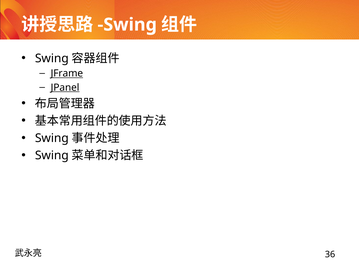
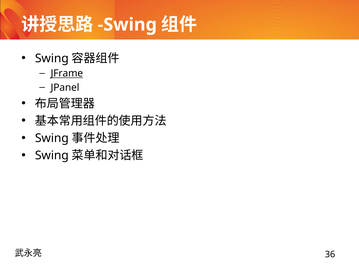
JPanel underline: present -> none
